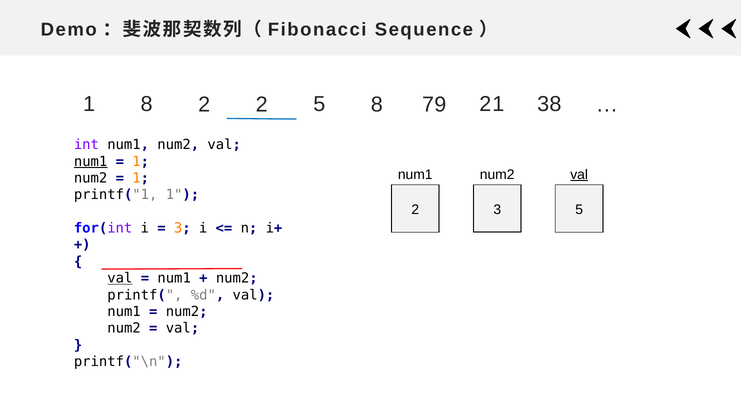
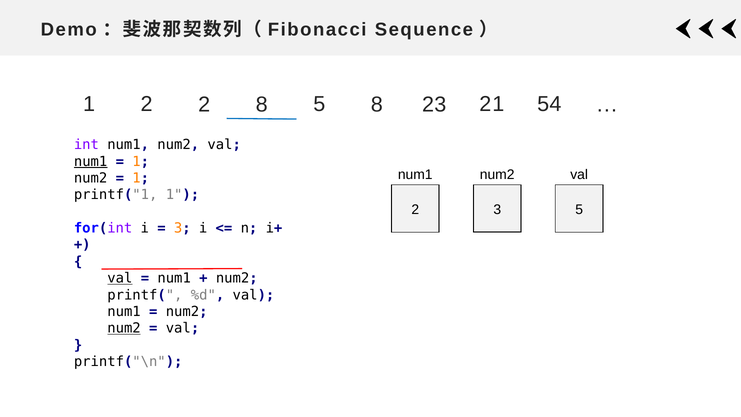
1 8: 8 -> 2
2 2: 2 -> 8
79: 79 -> 23
38: 38 -> 54
val at (579, 174) underline: present -> none
num2 at (124, 328) underline: none -> present
